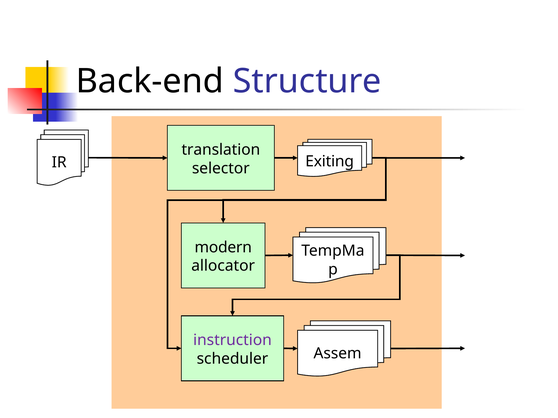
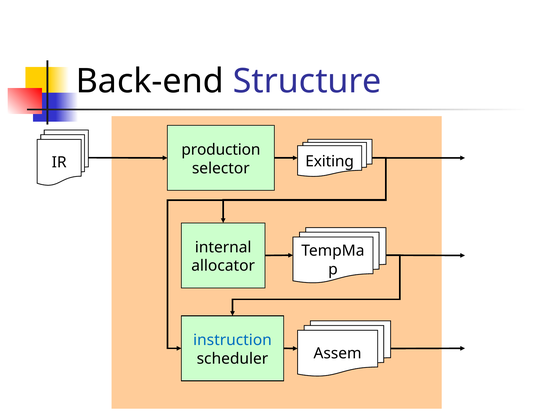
translation: translation -> production
modern: modern -> internal
instruction colour: purple -> blue
